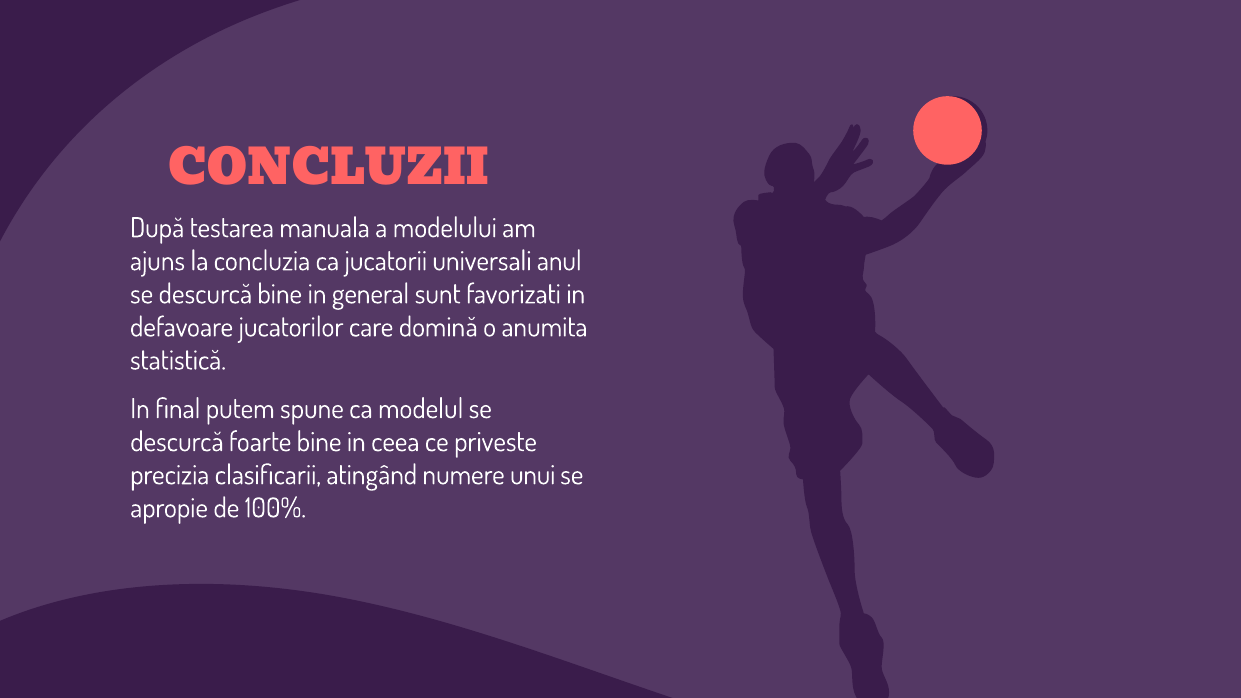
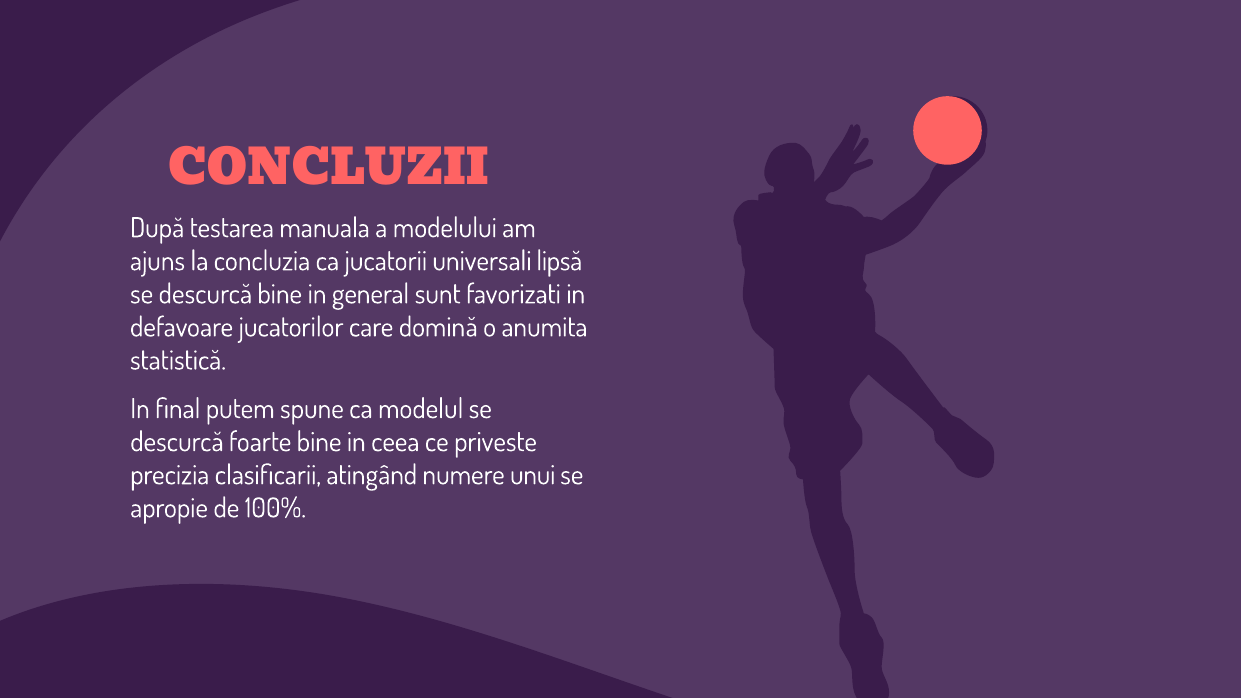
anul: anul -> lipsă
